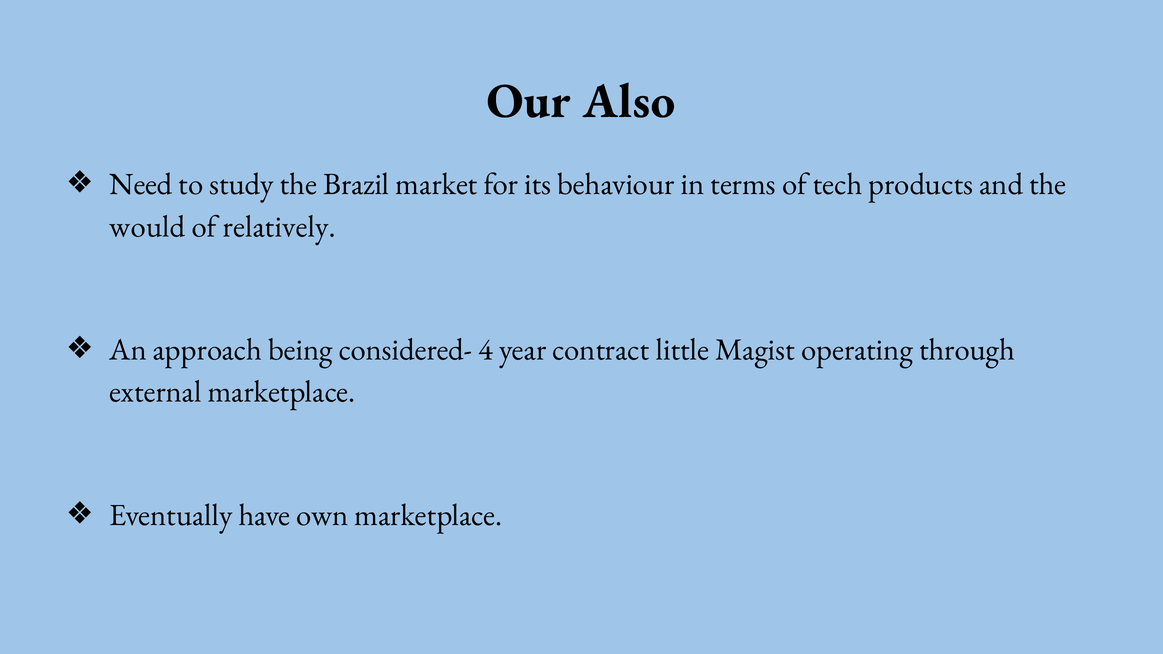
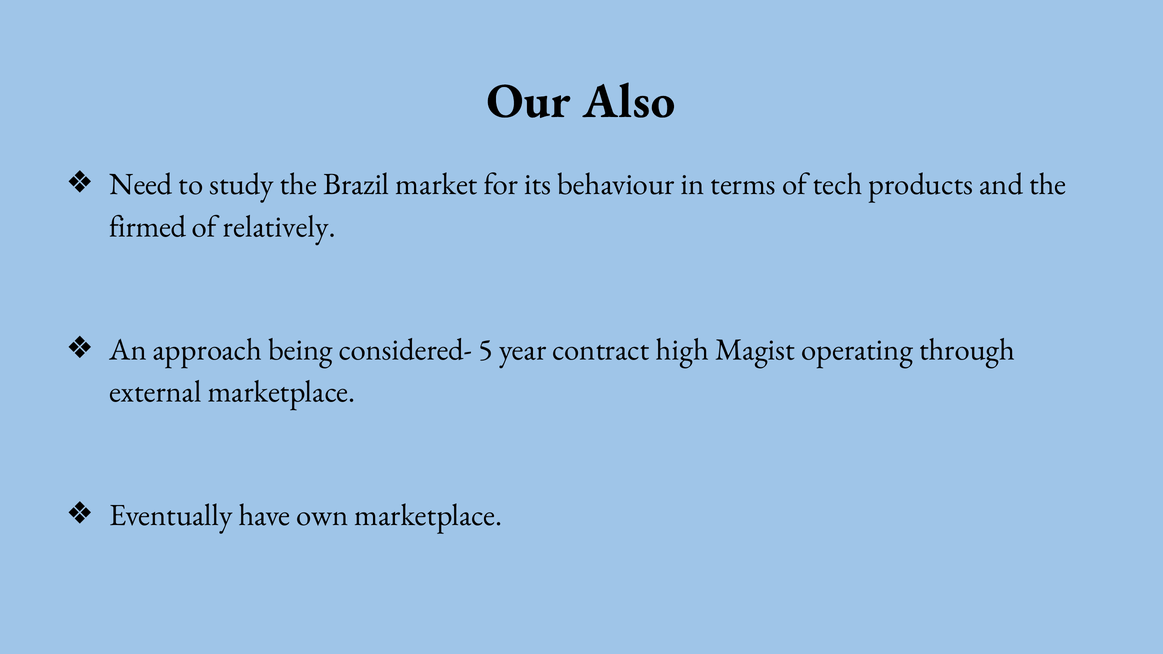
would: would -> firmed
4: 4 -> 5
little: little -> high
